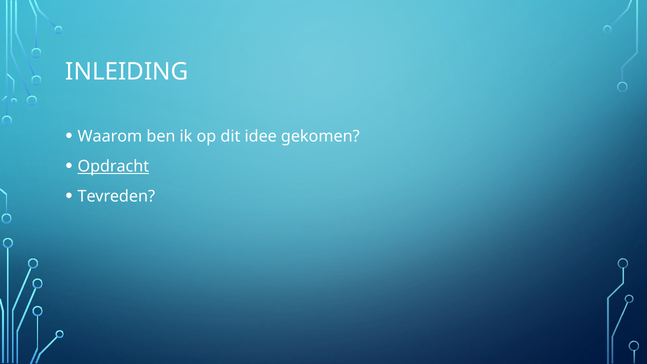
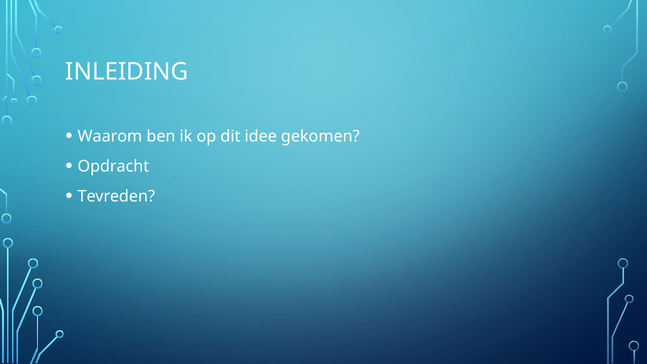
Opdracht underline: present -> none
